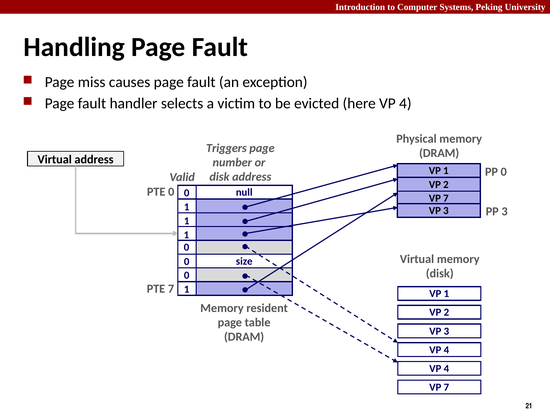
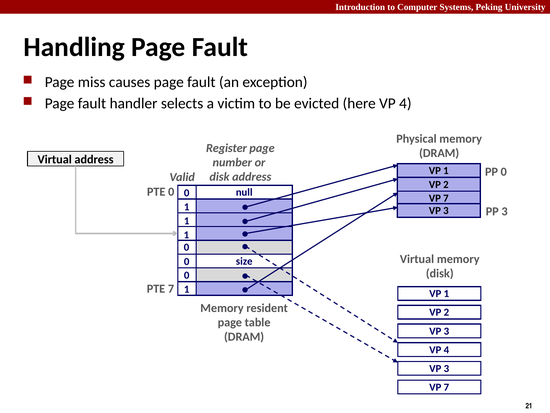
Triggers: Triggers -> Register
4 at (446, 368): 4 -> 3
